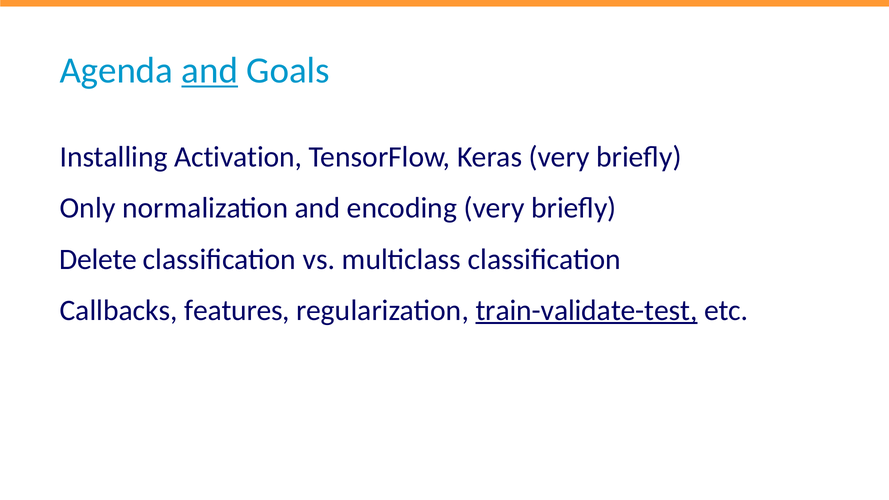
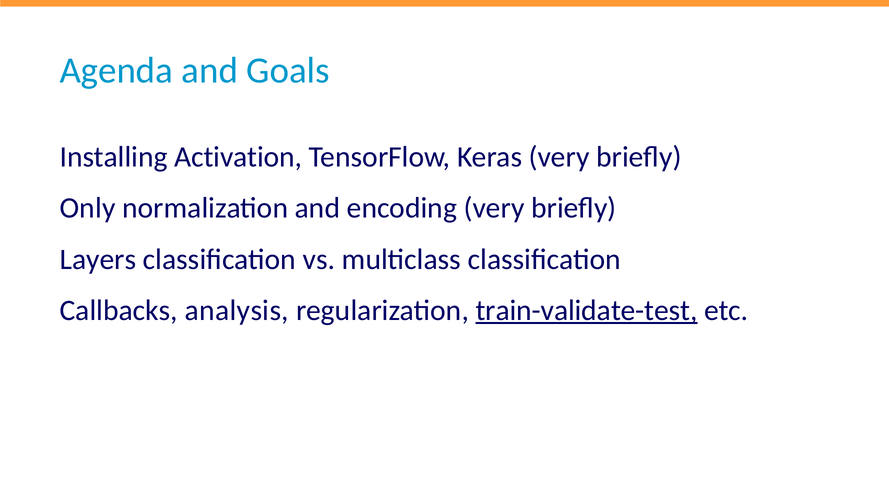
and at (210, 71) underline: present -> none
Delete: Delete -> Layers
features: features -> analysis
